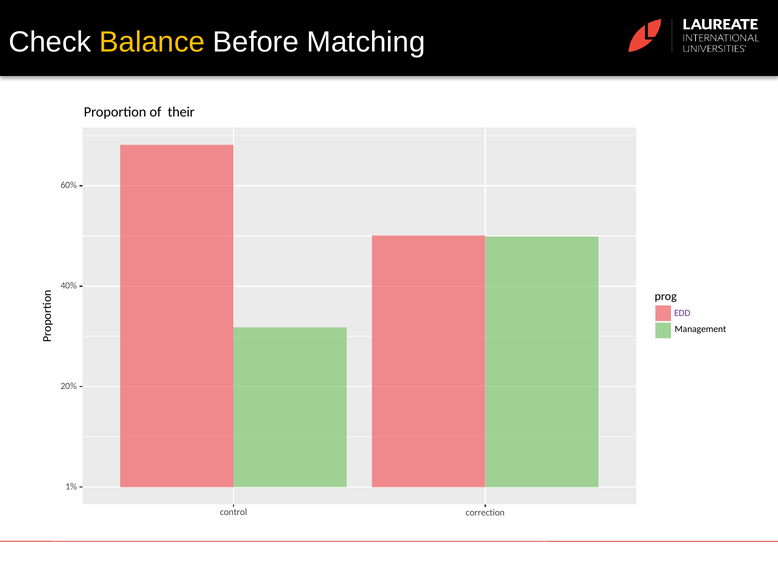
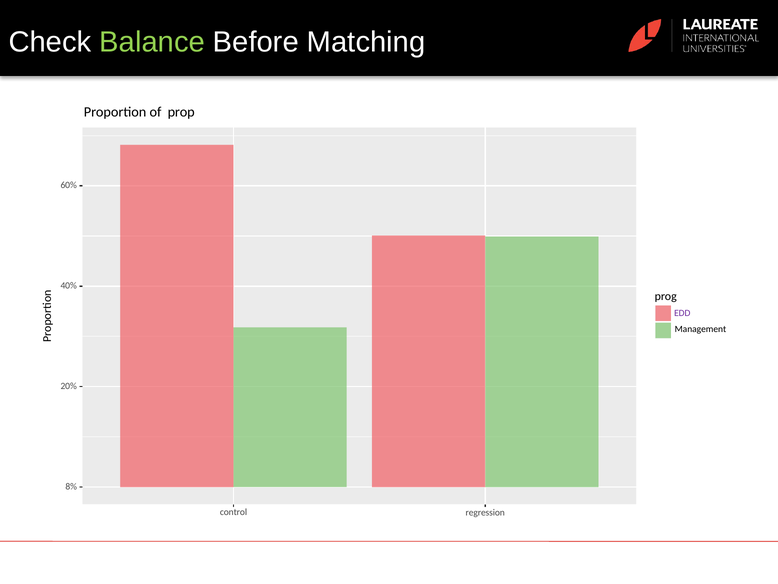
Balance colour: yellow -> light green
their: their -> prop
1%: 1% -> 8%
correction: correction -> regression
